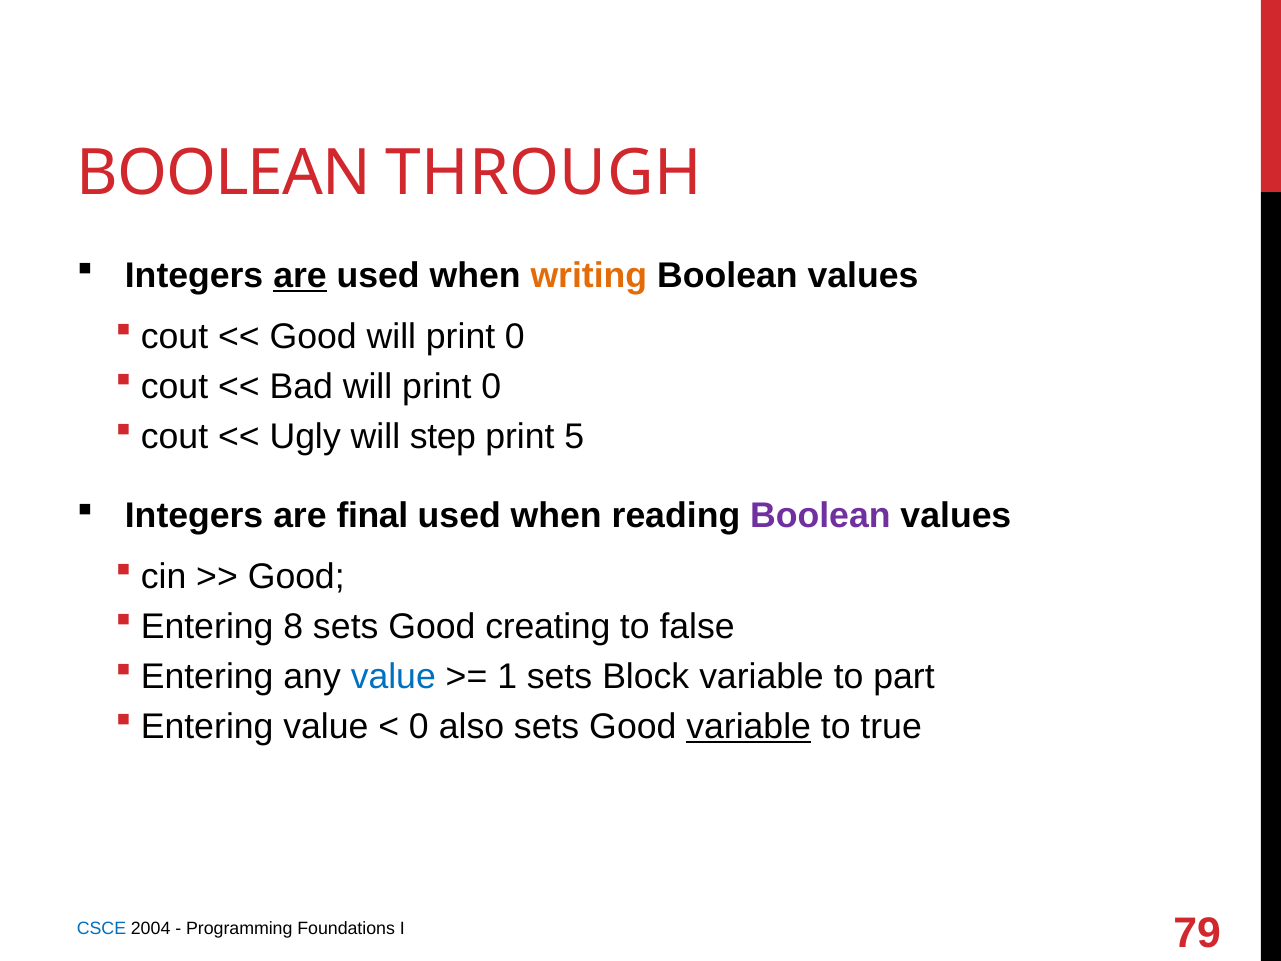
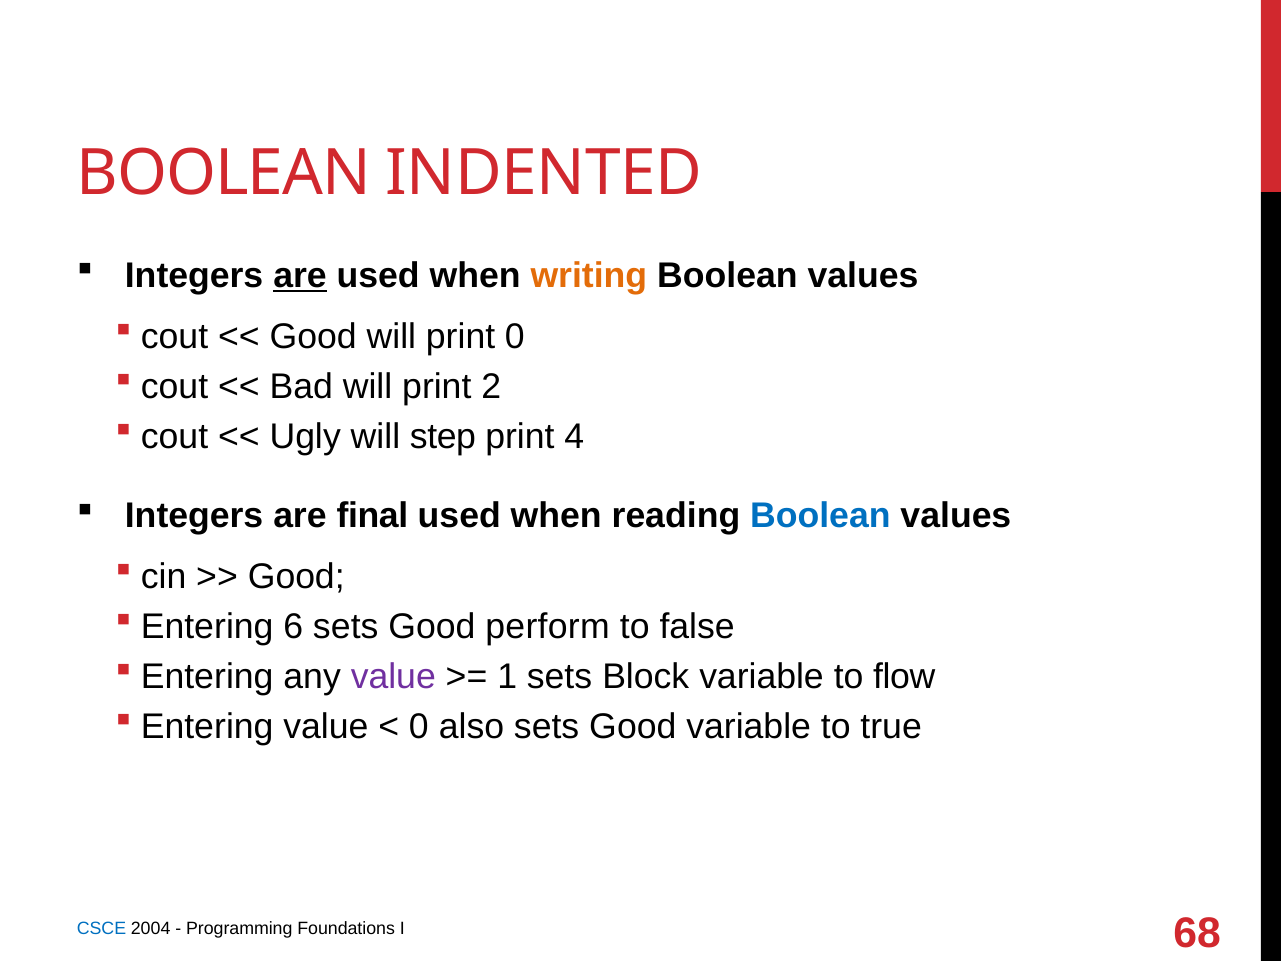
THROUGH: THROUGH -> INDENTED
Bad will print 0: 0 -> 2
5: 5 -> 4
Boolean at (820, 516) colour: purple -> blue
8: 8 -> 6
creating: creating -> perform
value at (393, 676) colour: blue -> purple
part: part -> flow
variable at (749, 726) underline: present -> none
79: 79 -> 68
